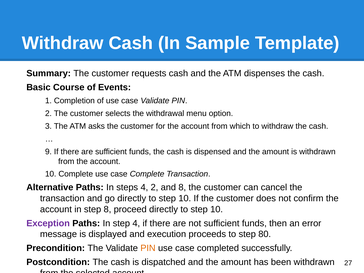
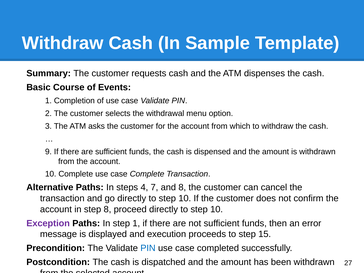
4 2: 2 -> 7
step 4: 4 -> 1
80: 80 -> 15
PIN at (148, 248) colour: orange -> blue
